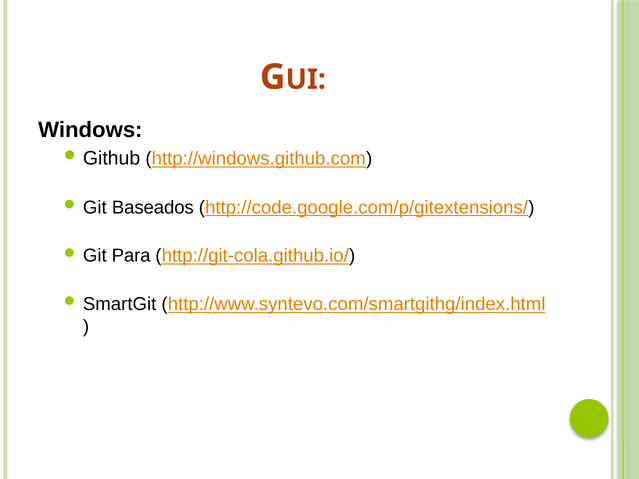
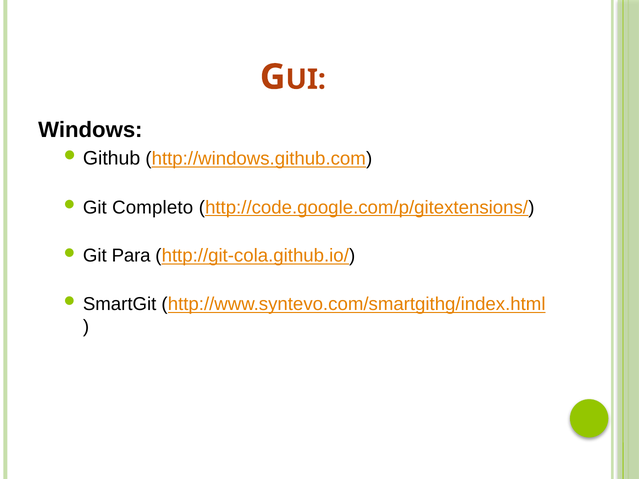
Baseados: Baseados -> Completo
